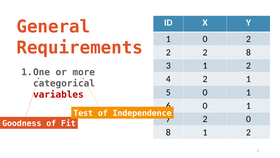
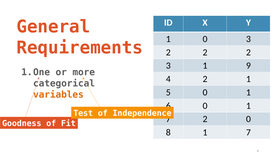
0 2: 2 -> 3
2 2 8: 8 -> 2
3 1 2: 2 -> 9
variables colour: red -> orange
8 1 2: 2 -> 7
